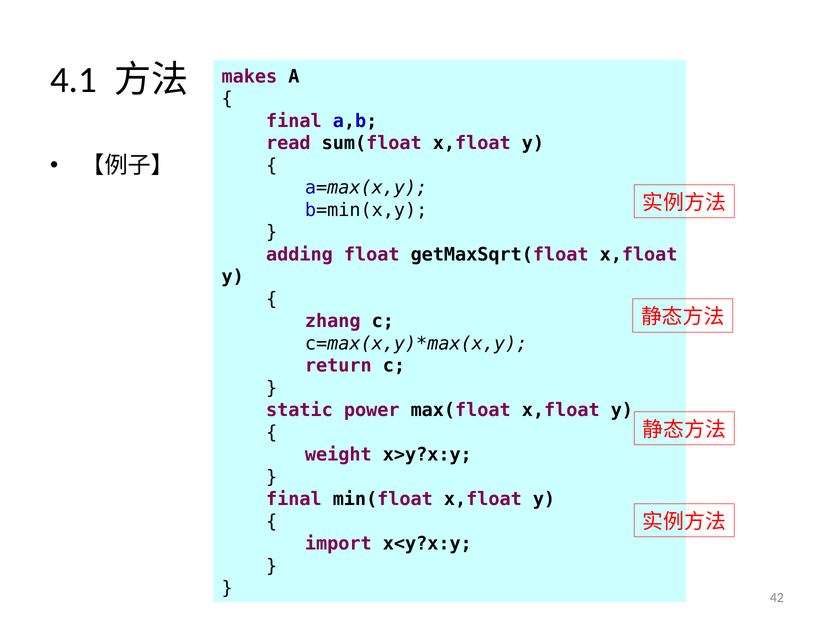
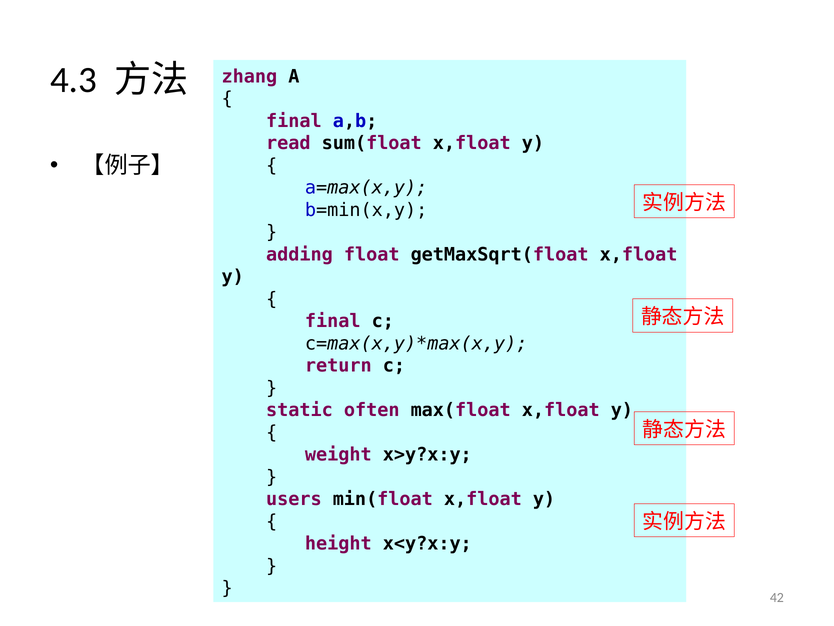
4.1: 4.1 -> 4.3
makes: makes -> zhang
zhang at (333, 321): zhang -> final
power: power -> often
final at (294, 499): final -> users
import: import -> height
